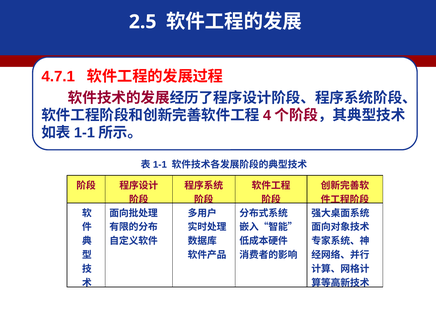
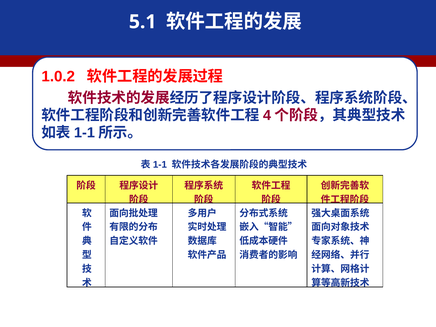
2.5: 2.5 -> 5.1
4.7.1: 4.7.1 -> 1.0.2
